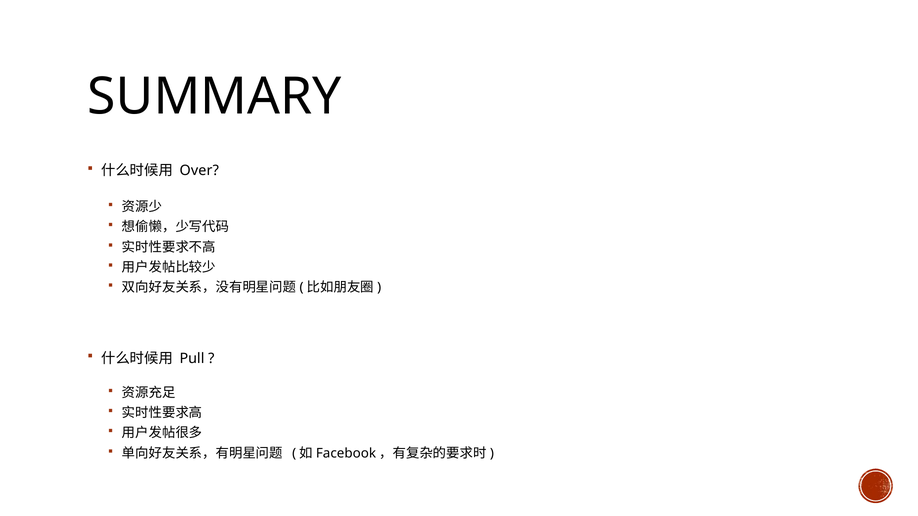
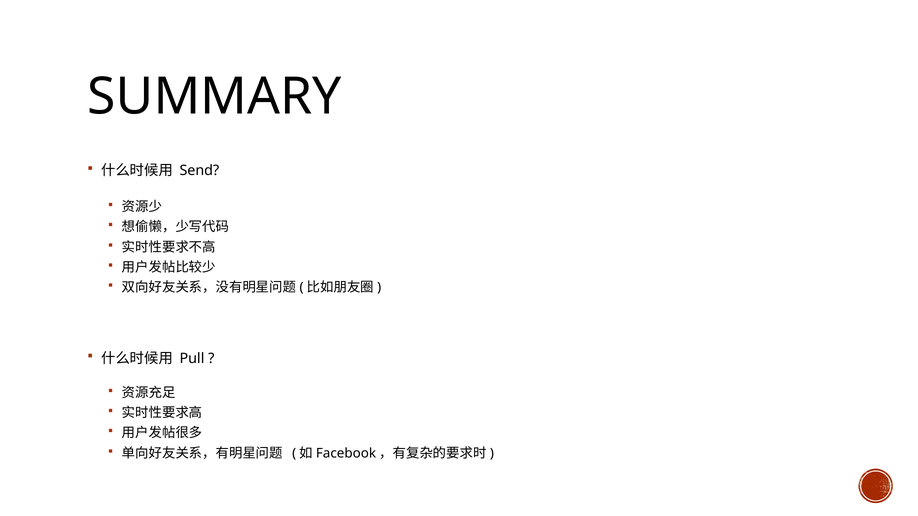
Over: Over -> Send
